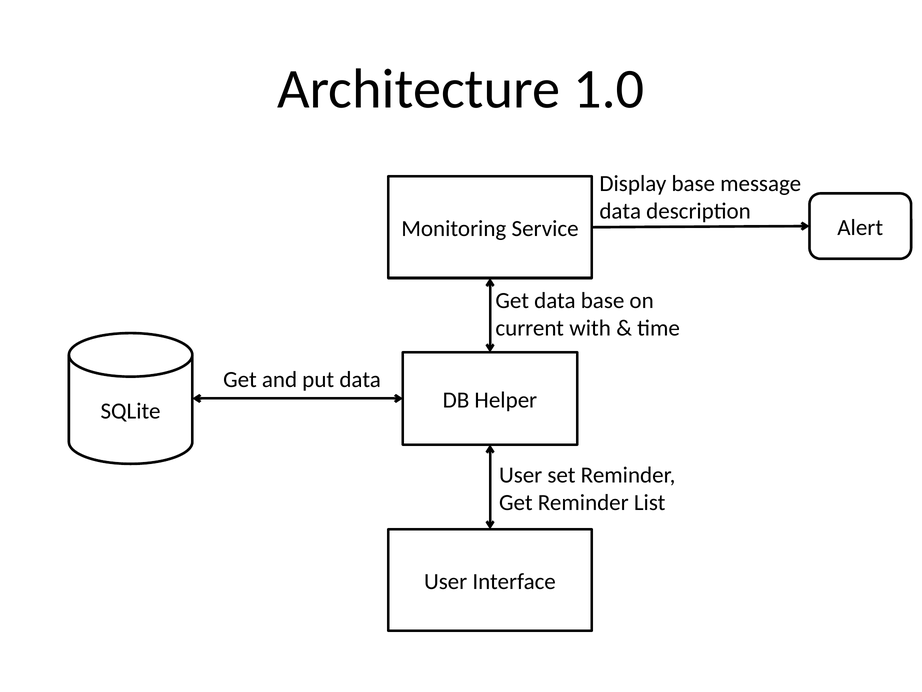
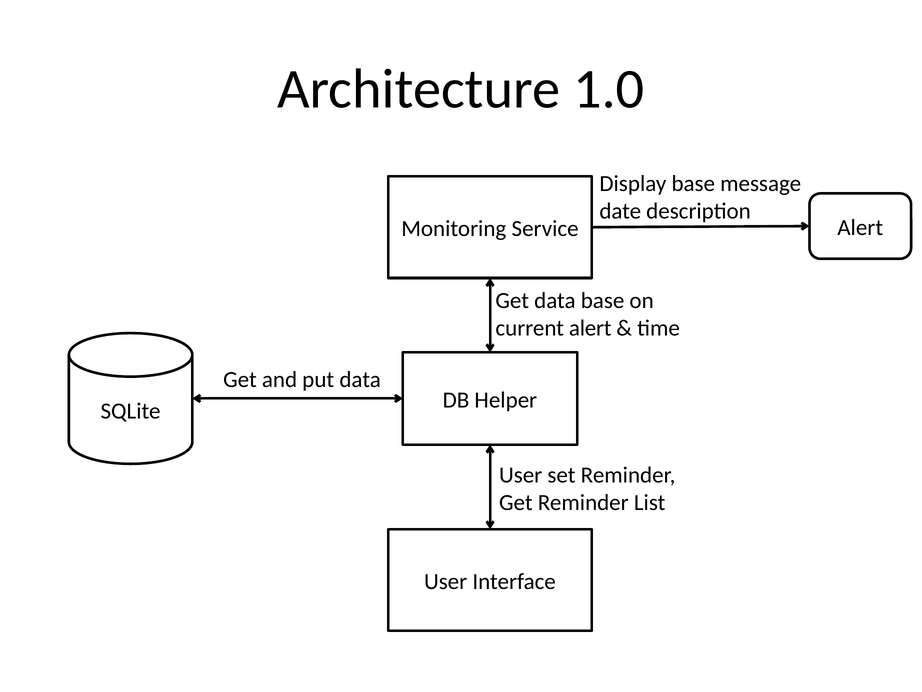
data at (620, 211): data -> date
current with: with -> alert
